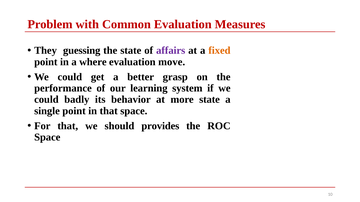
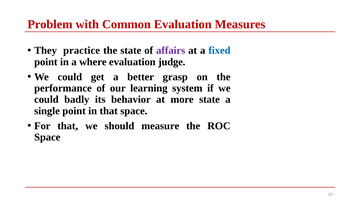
guessing: guessing -> practice
fixed colour: orange -> blue
move: move -> judge
provides: provides -> measure
